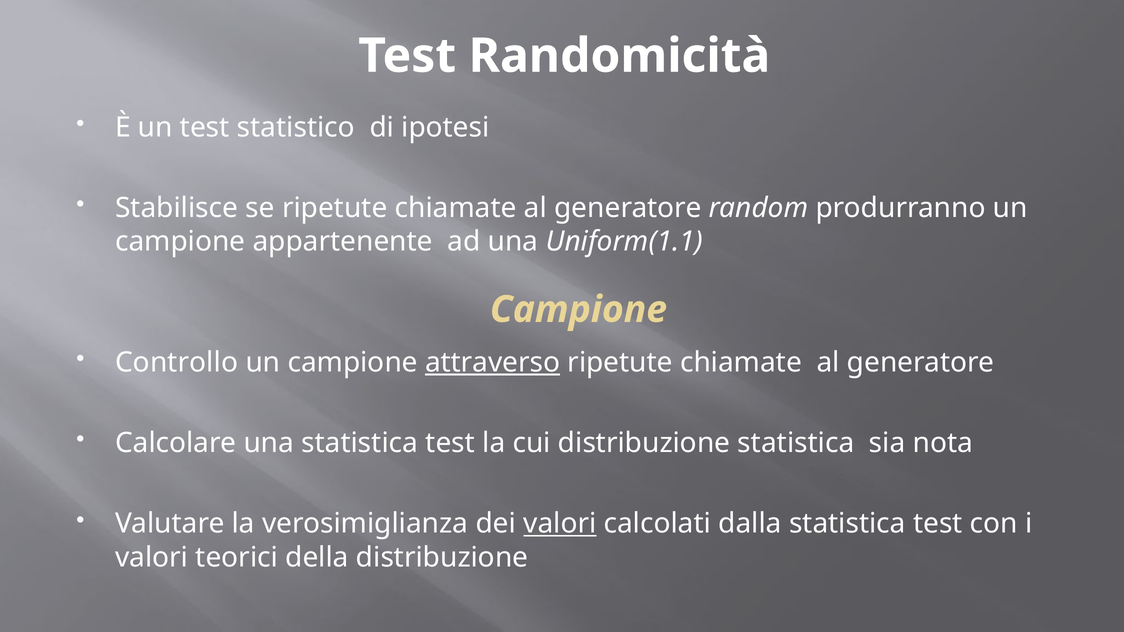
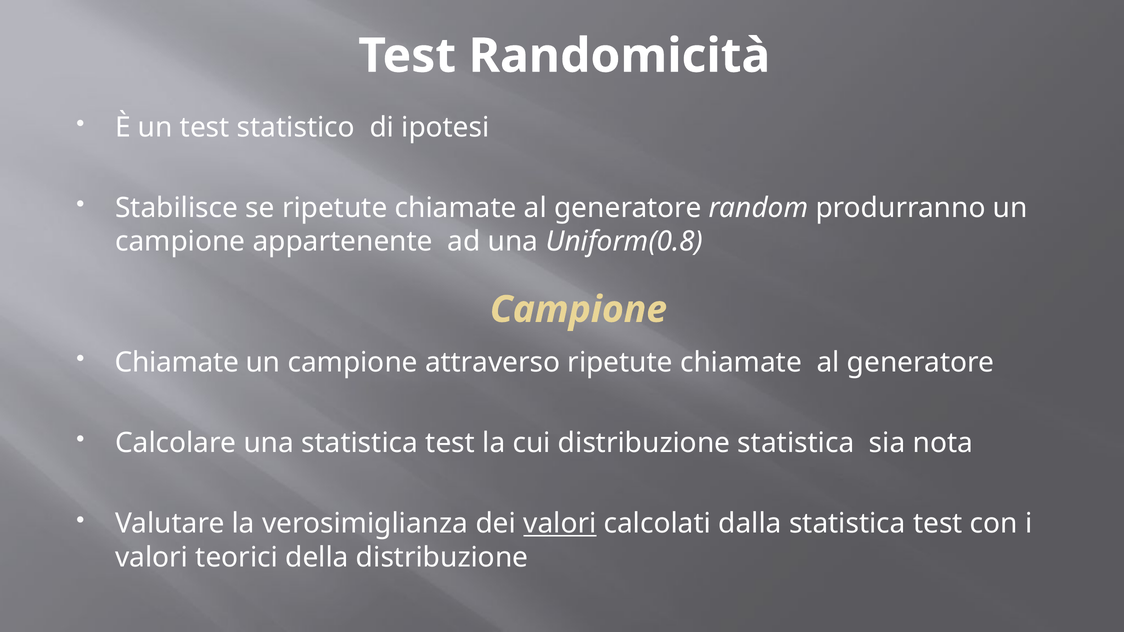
Uniform(1.1: Uniform(1.1 -> Uniform(0.8
Controllo at (177, 363): Controllo -> Chiamate
attraverso underline: present -> none
